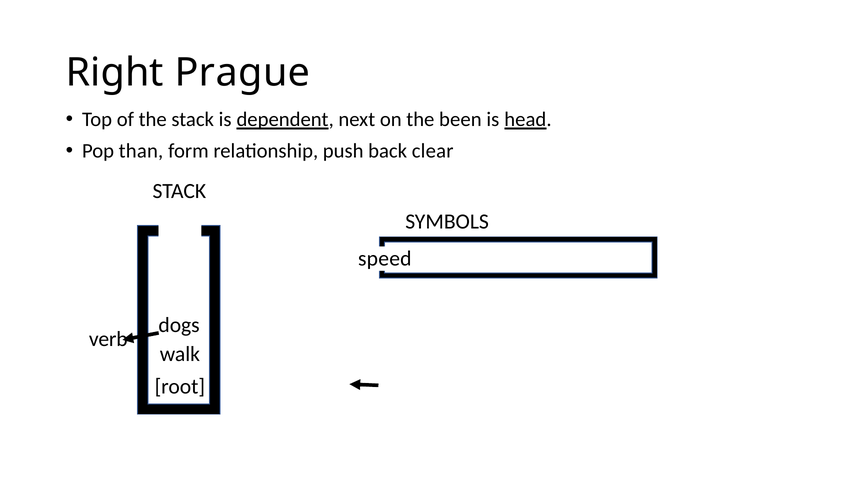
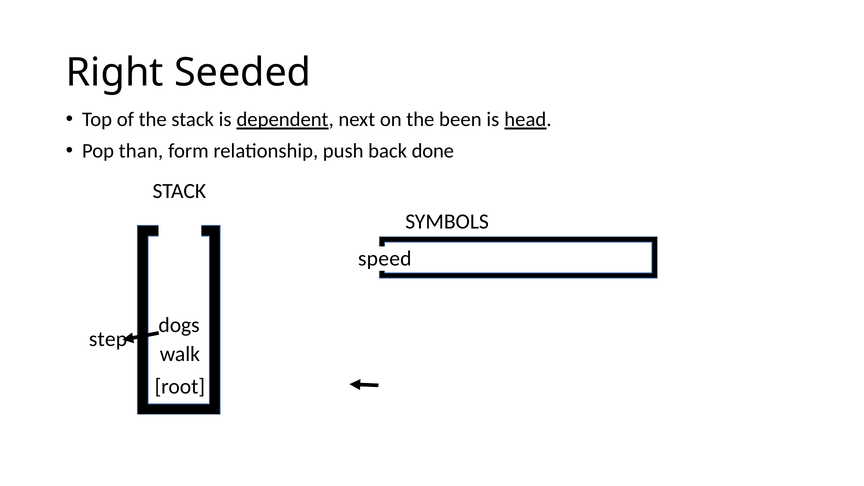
Prague: Prague -> Seeded
clear: clear -> done
verb: verb -> step
